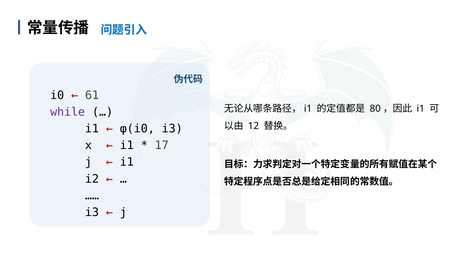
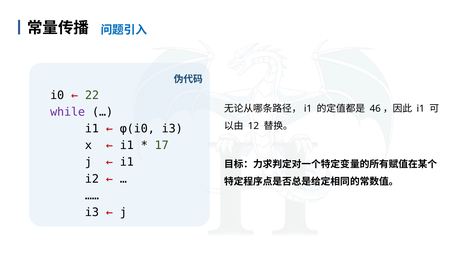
61: 61 -> 22
80: 80 -> 46
